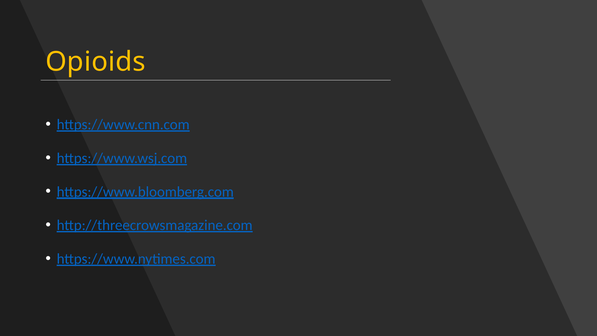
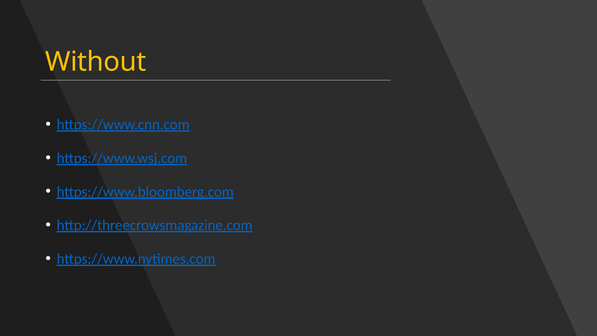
Opioids: Opioids -> Without
